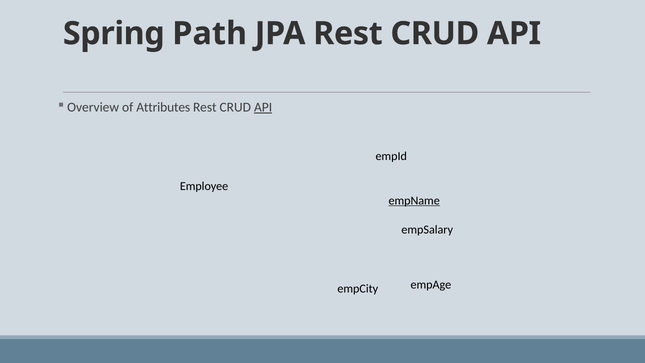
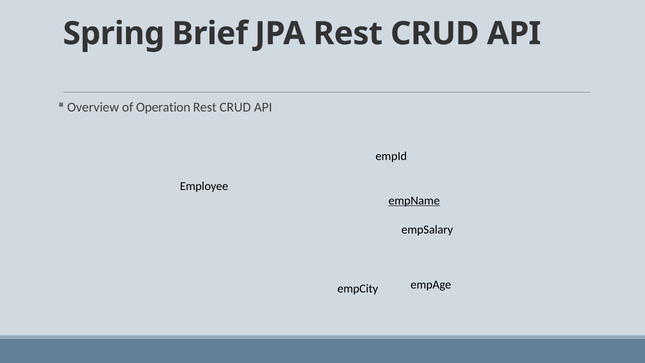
Path: Path -> Brief
Attributes: Attributes -> Operation
API at (263, 107) underline: present -> none
